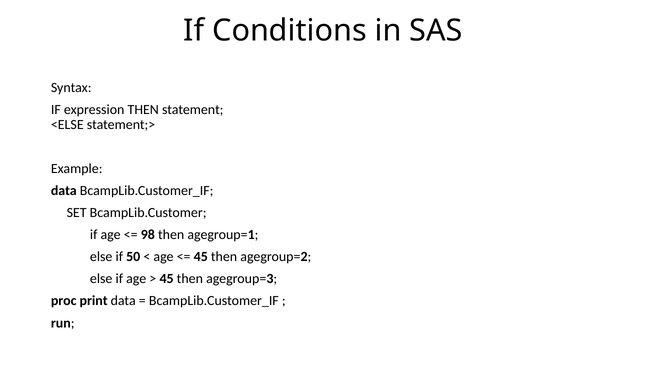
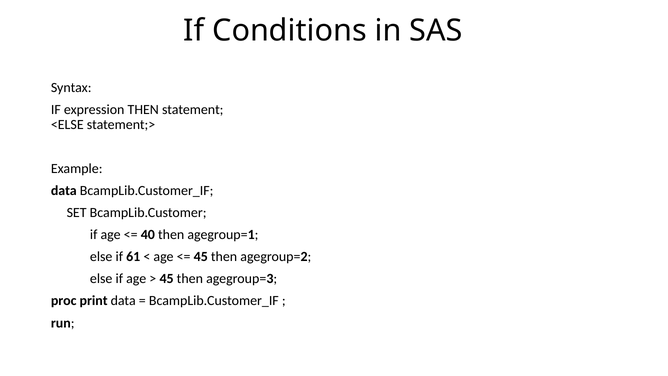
98: 98 -> 40
50: 50 -> 61
